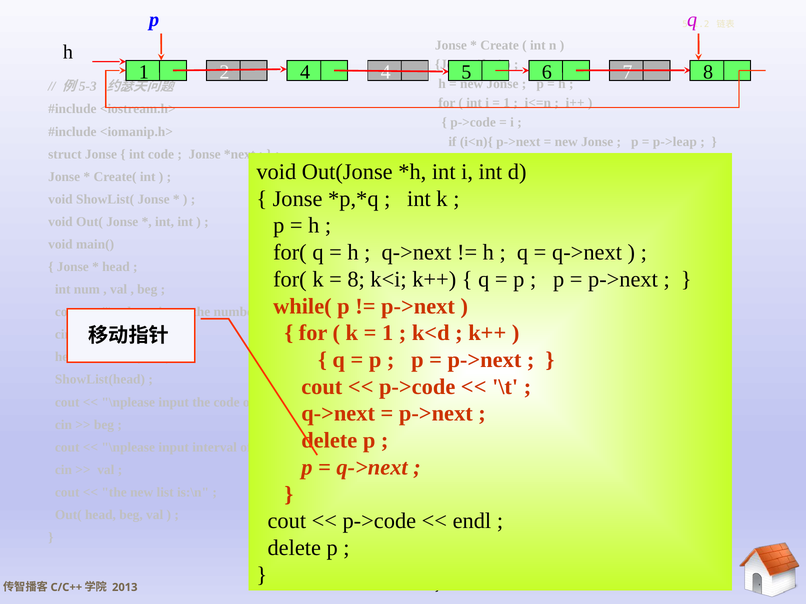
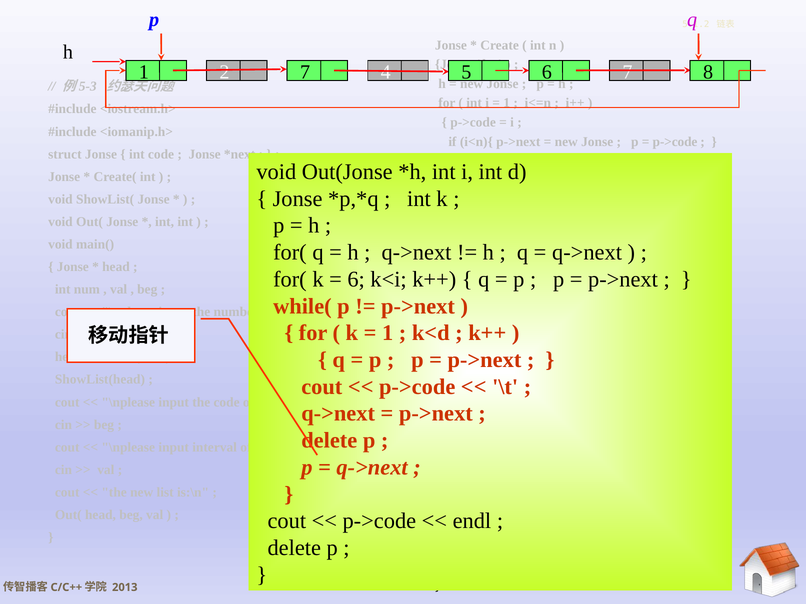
2 4: 4 -> 7
p->leap at (675, 142): p->leap -> p->code
8 at (356, 280): 8 -> 6
